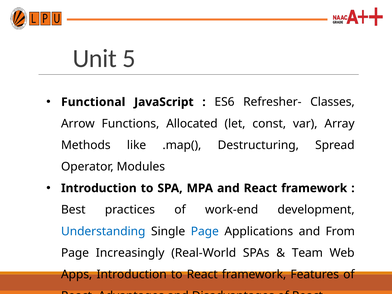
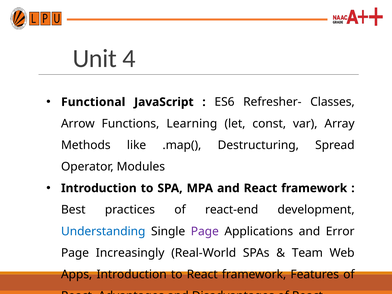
5: 5 -> 4
Allocated: Allocated -> Learning
work-end: work-end -> react-end
Page at (205, 231) colour: blue -> purple
From: From -> Error
